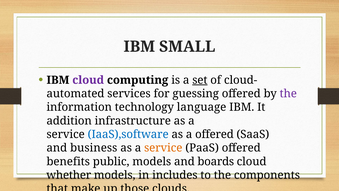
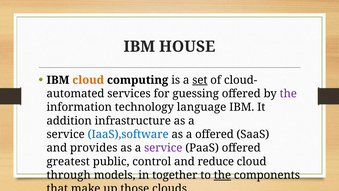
SMALL: SMALL -> HOUSE
cloud at (88, 80) colour: purple -> orange
business: business -> provides
service at (163, 148) colour: orange -> purple
benefits: benefits -> greatest
public models: models -> control
boards: boards -> reduce
whether: whether -> through
includes: includes -> together
the at (222, 175) underline: none -> present
